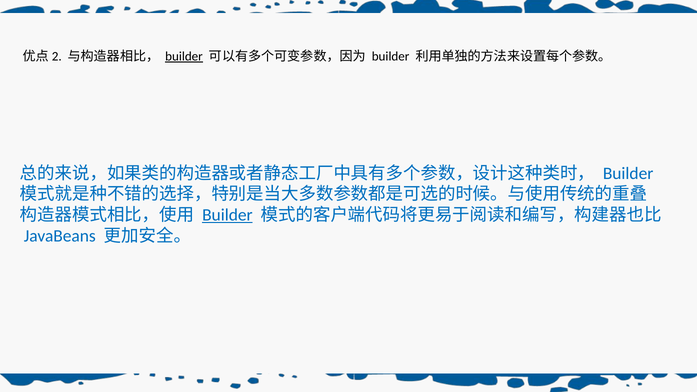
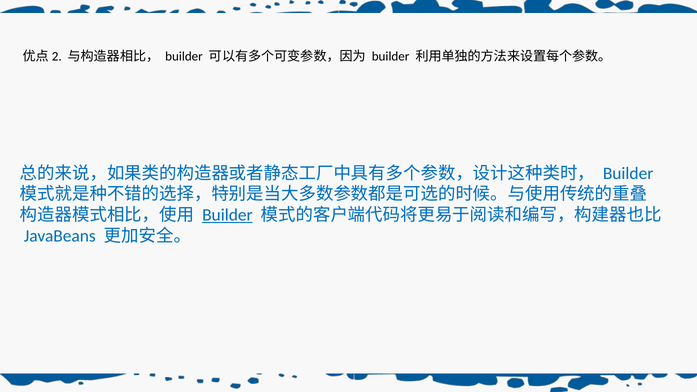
builder at (184, 56) underline: present -> none
